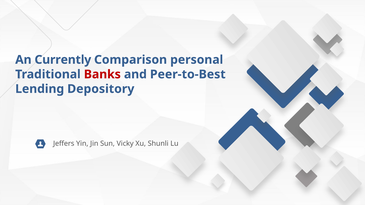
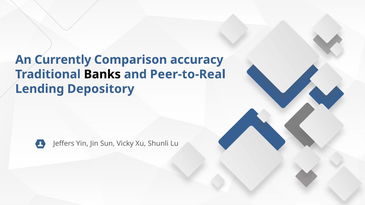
personal: personal -> accuracy
Banks colour: red -> black
Peer-to-Best: Peer-to-Best -> Peer-to-Real
